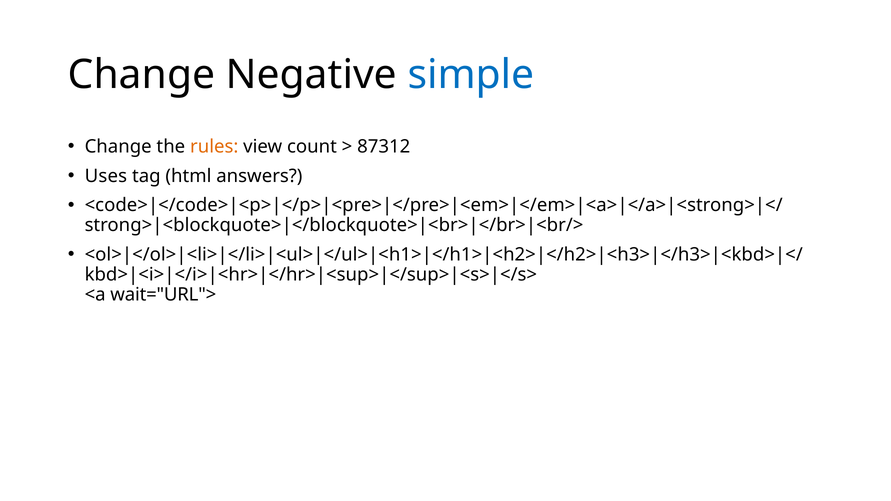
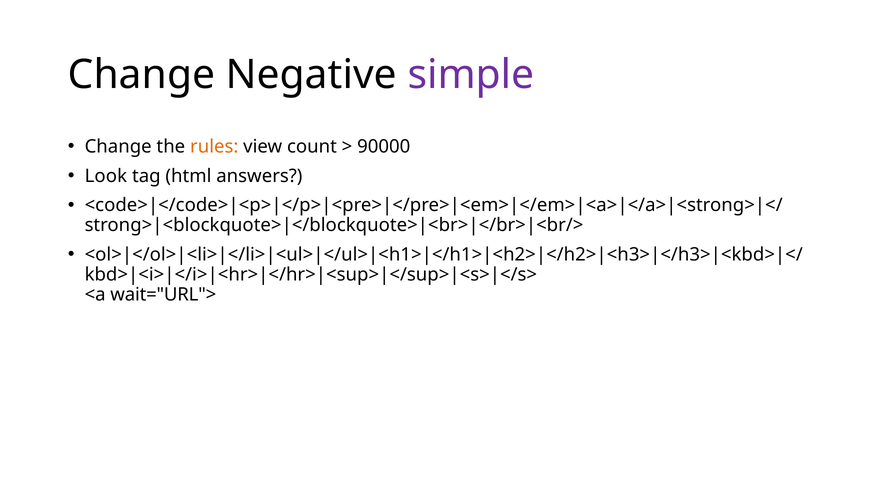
simple colour: blue -> purple
87312: 87312 -> 90000
Uses: Uses -> Look
